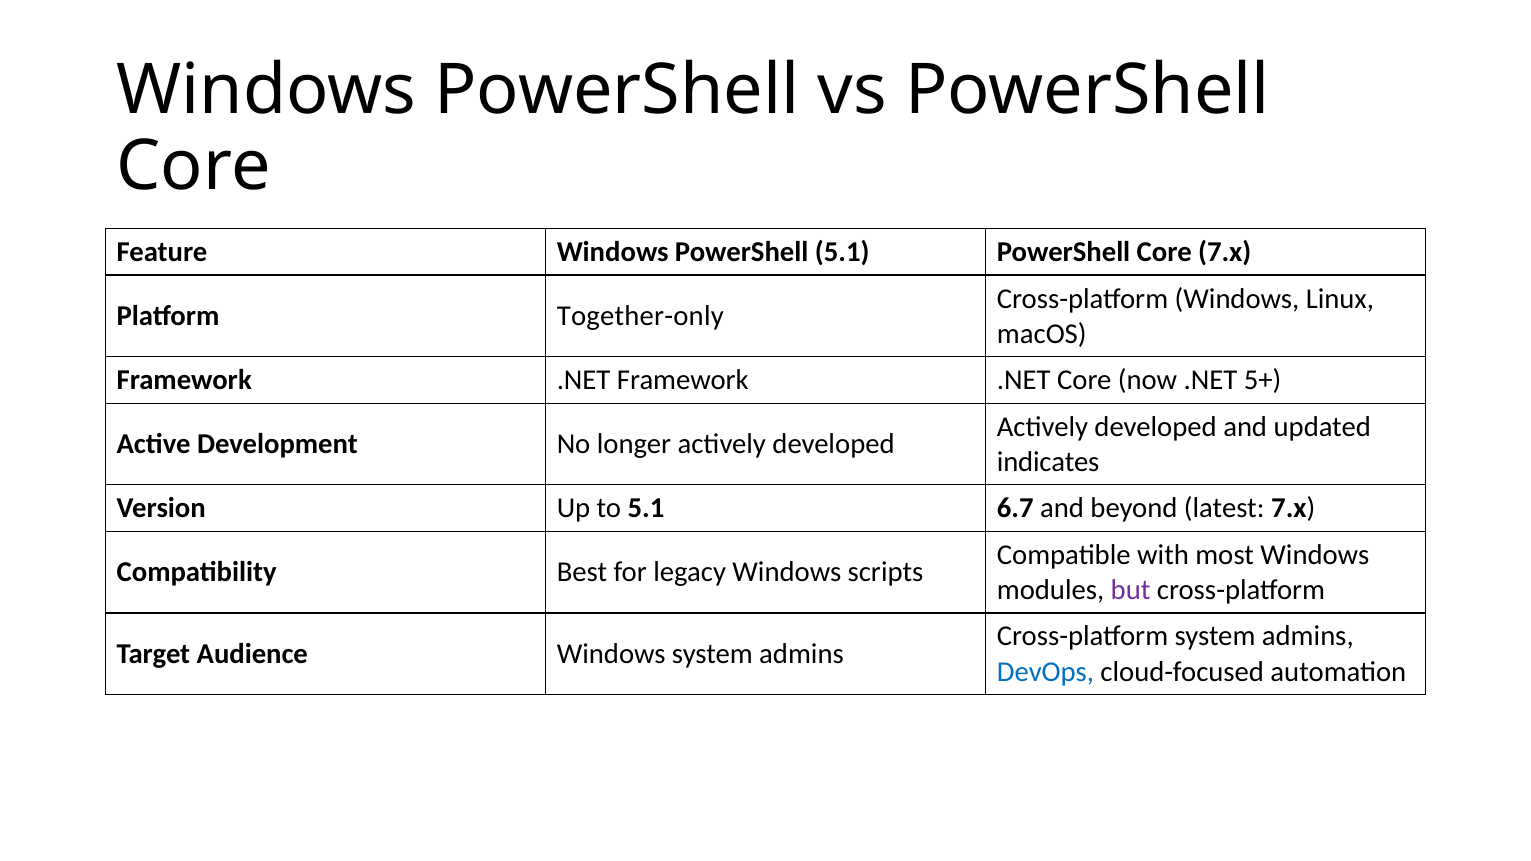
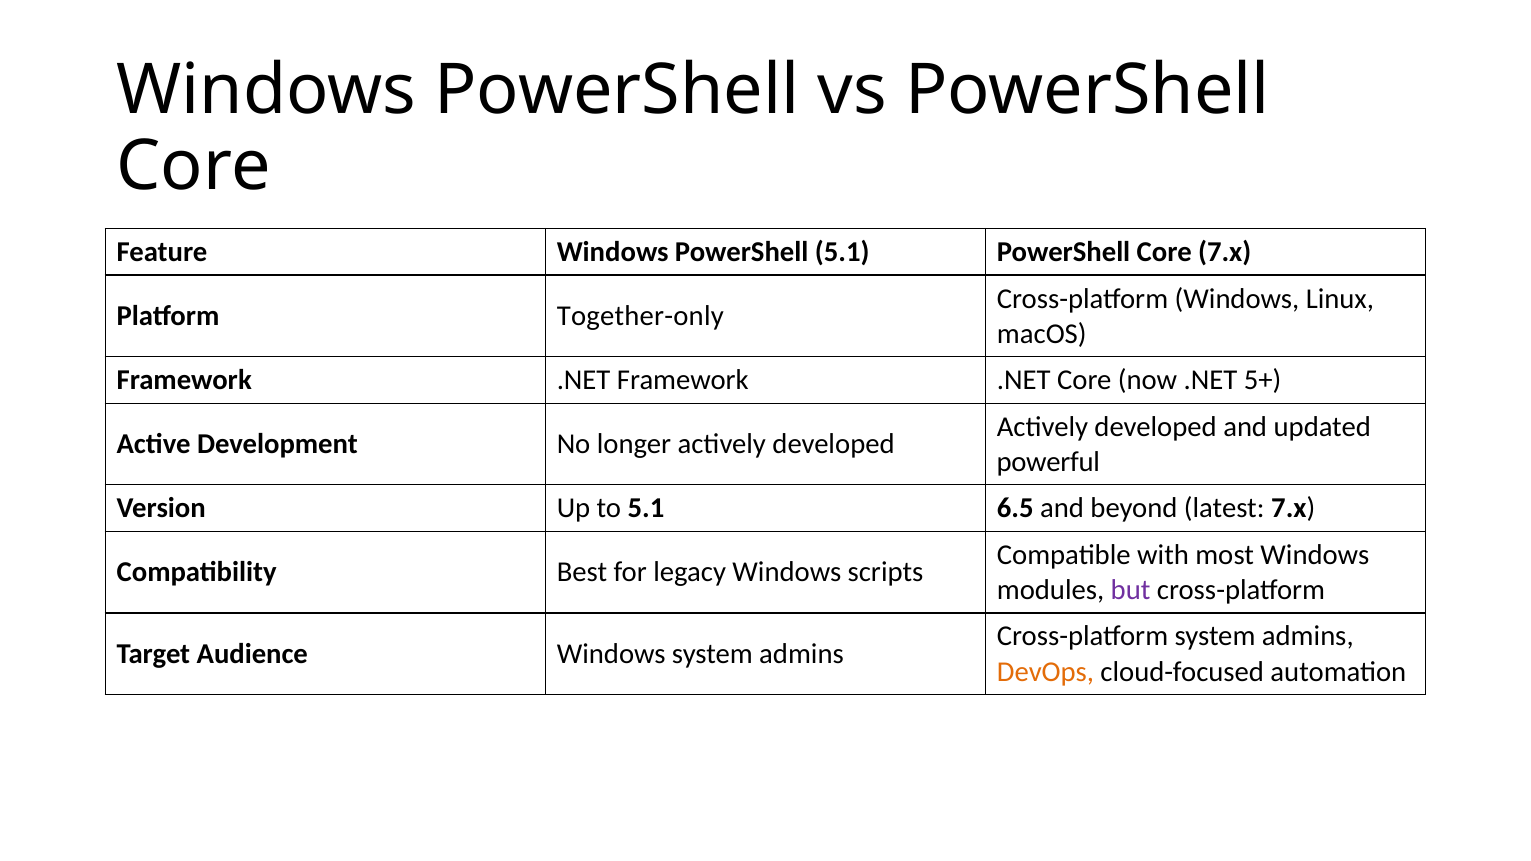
indicates: indicates -> powerful
6.7: 6.7 -> 6.5
DevOps colour: blue -> orange
